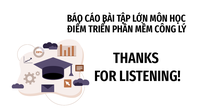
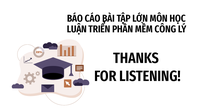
ĐIỂM: ĐIỂM -> LUẬN
